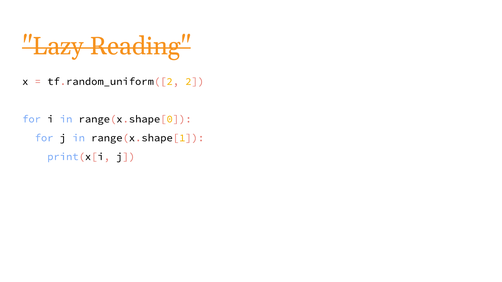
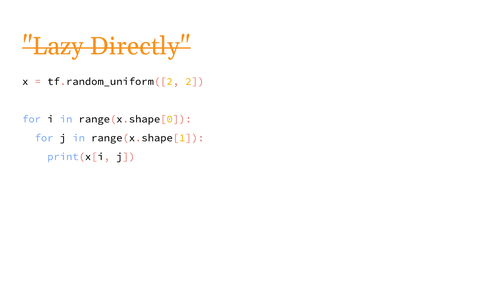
Reading: Reading -> Directly
